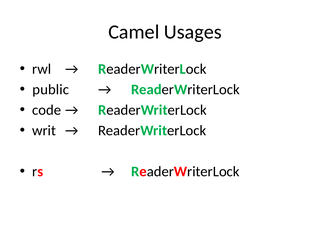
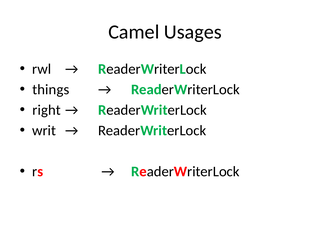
public: public -> things
code: code -> right
